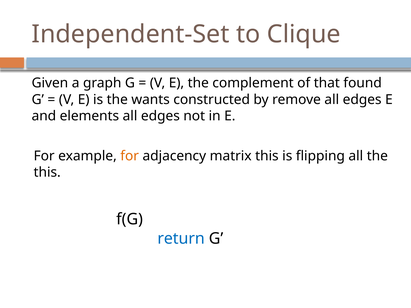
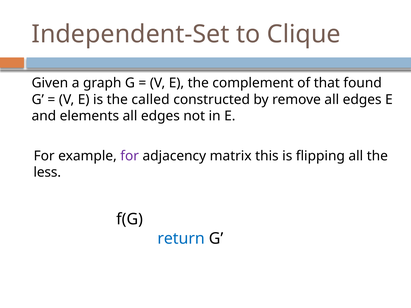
wants: wants -> called
for at (130, 156) colour: orange -> purple
this at (47, 172): this -> less
